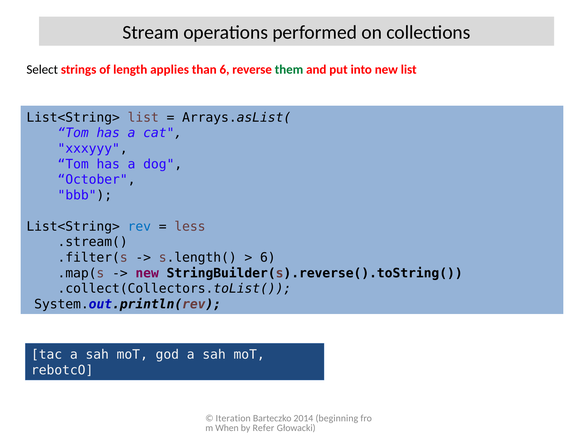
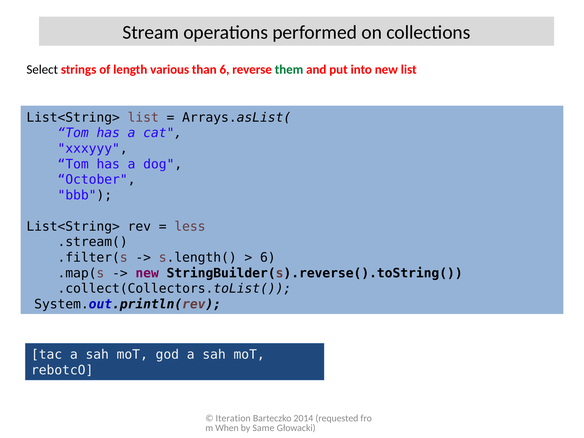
applies: applies -> various
rev colour: blue -> black
beginning: beginning -> requested
Refer: Refer -> Same
